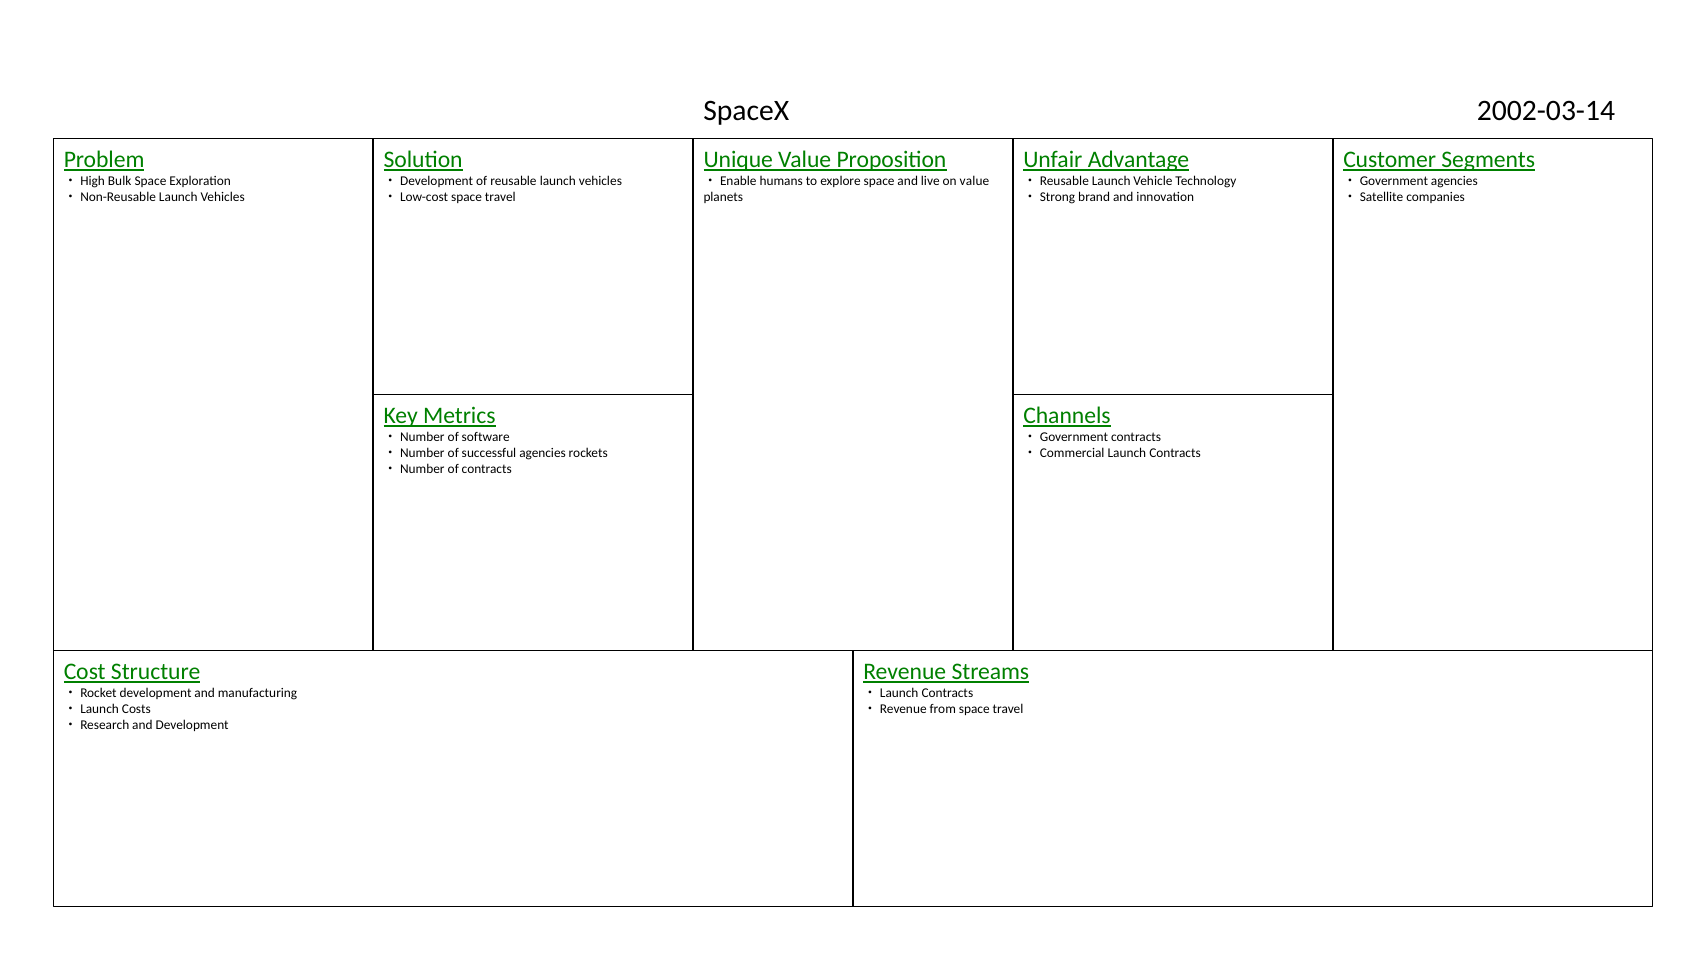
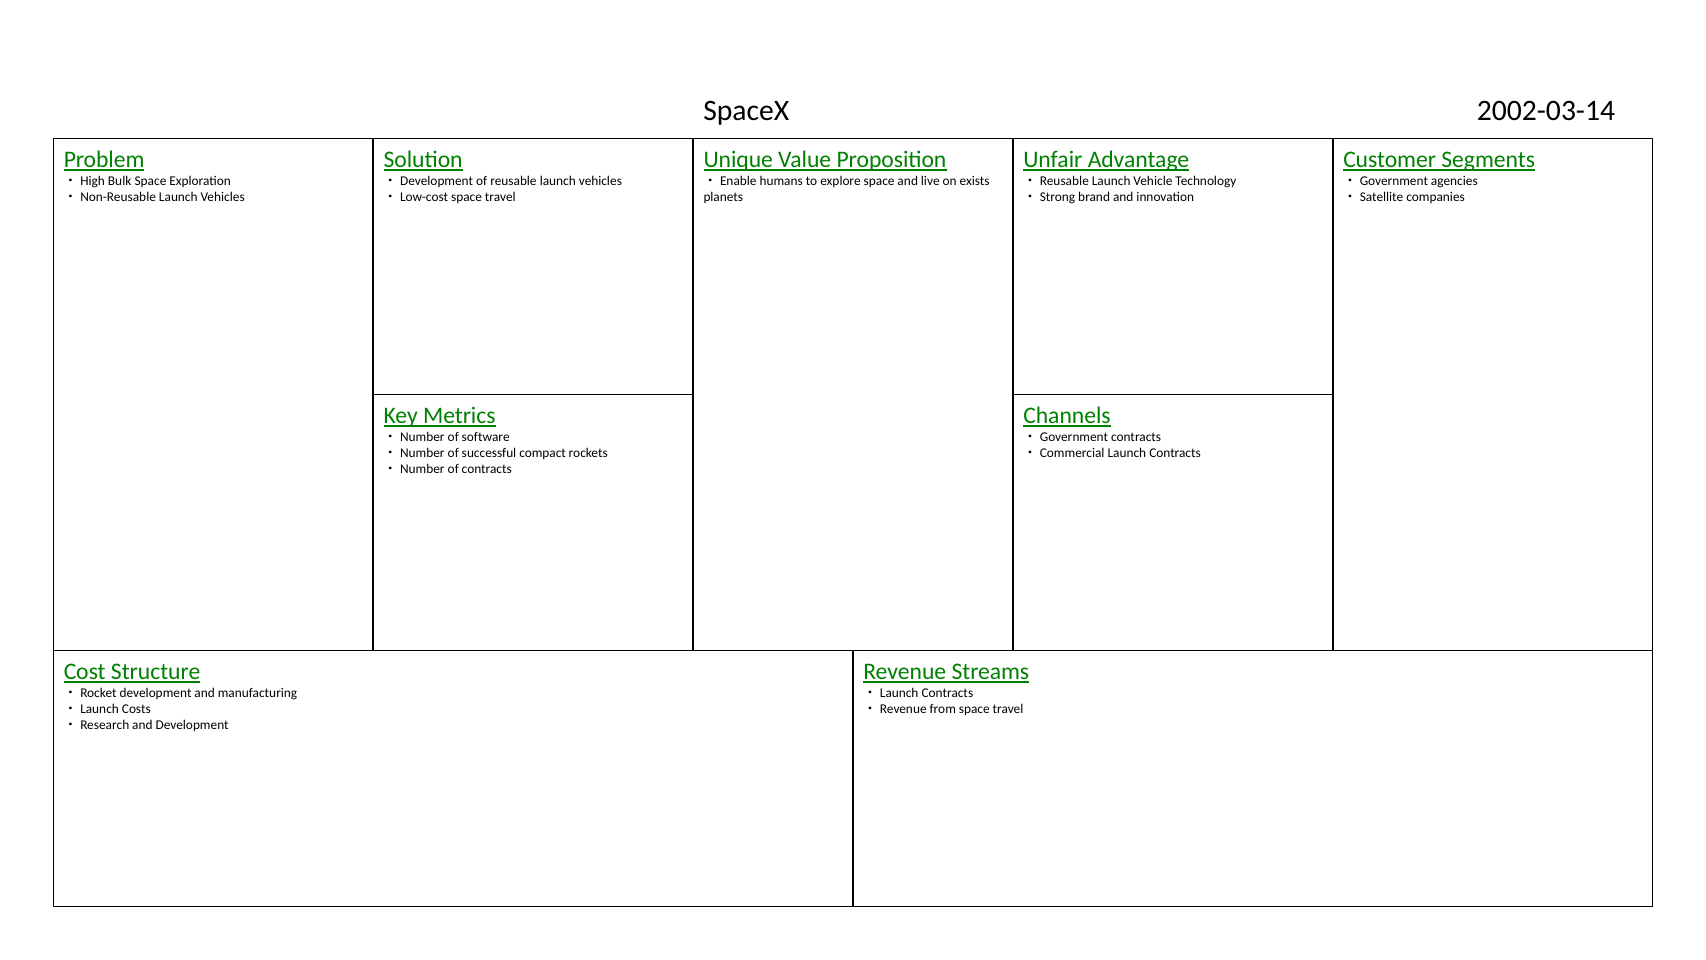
on value: value -> exists
successful agencies: agencies -> compact
